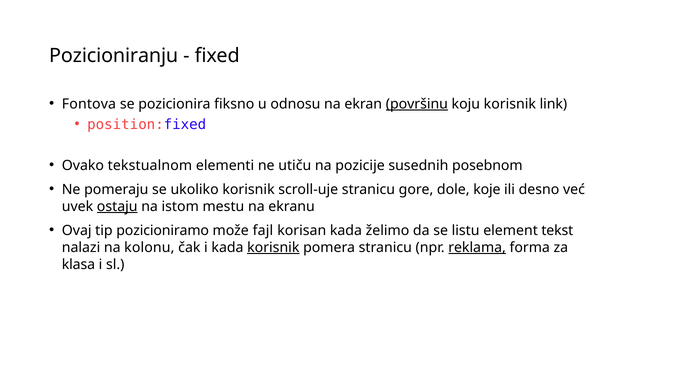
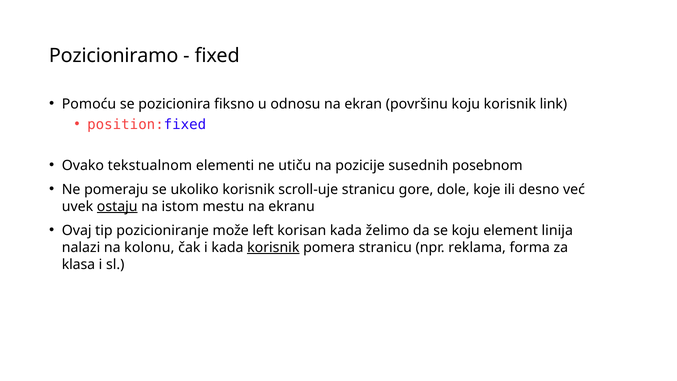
Pozicioniranju: Pozicioniranju -> Pozicioniramo
Fontova: Fontova -> Pomoću
površinu underline: present -> none
pozicioniramo: pozicioniramo -> pozicioniranje
fajl: fajl -> left
se listu: listu -> koju
tekst: tekst -> linija
reklama underline: present -> none
